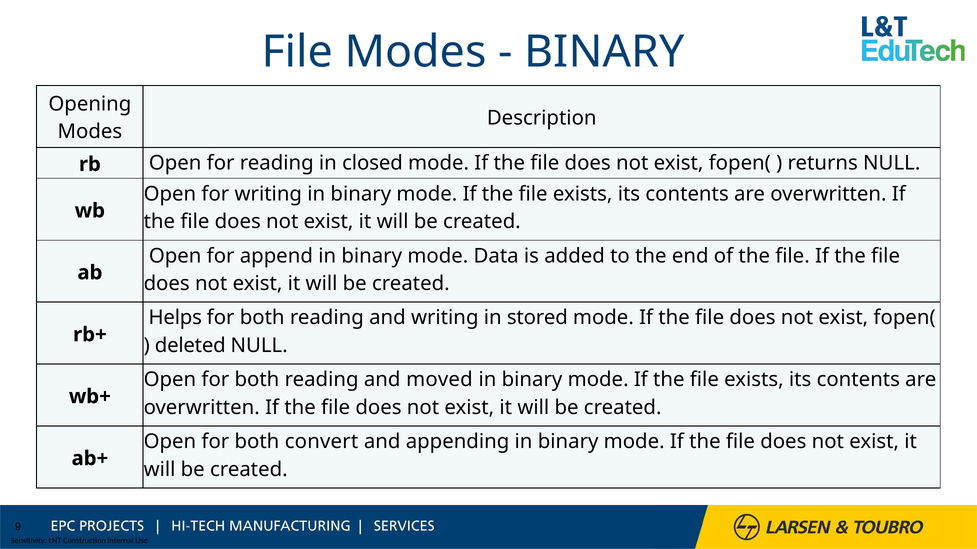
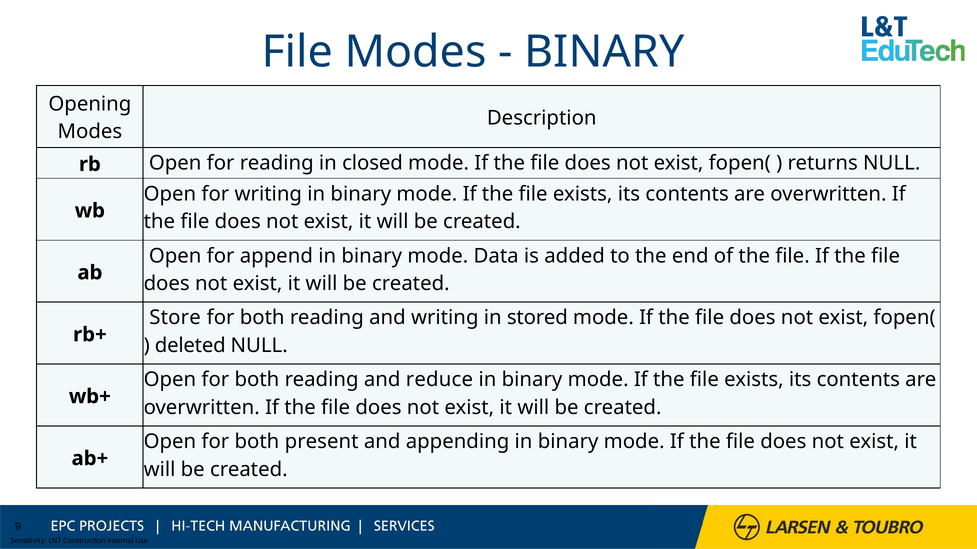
Helps: Helps -> Store
moved: moved -> reduce
convert: convert -> present
